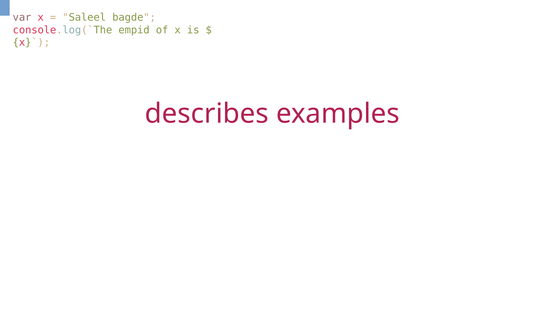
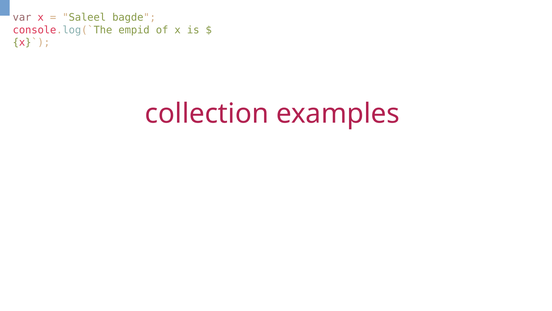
describes: describes -> collection
